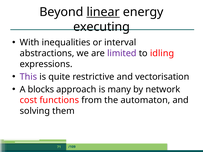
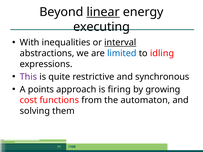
interval underline: none -> present
limited colour: purple -> blue
vectorisation: vectorisation -> synchronous
blocks: blocks -> points
many: many -> firing
network: network -> growing
